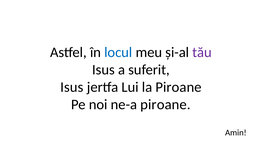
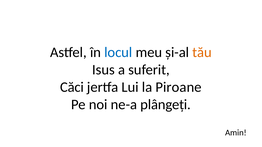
tău colour: purple -> orange
Isus at (72, 87): Isus -> Căci
ne-a piroane: piroane -> plângeți
